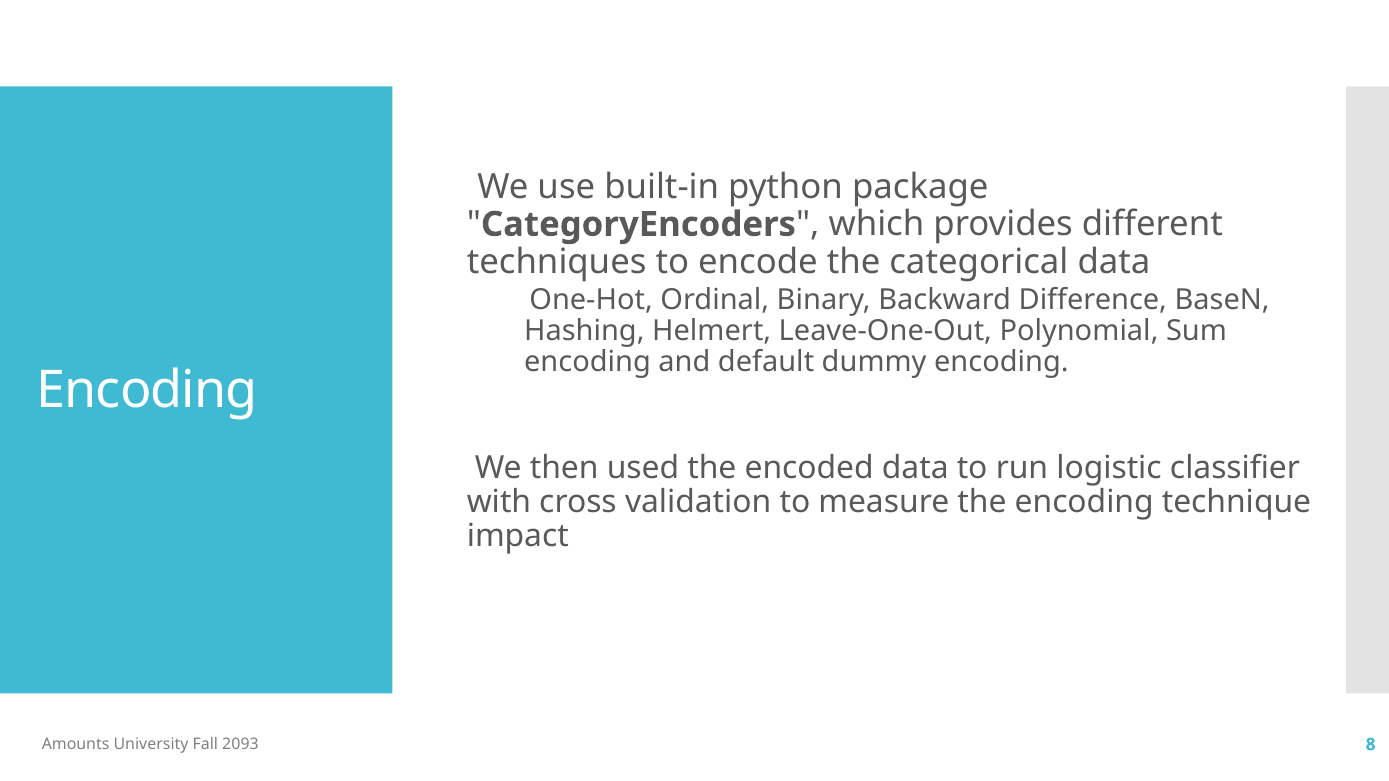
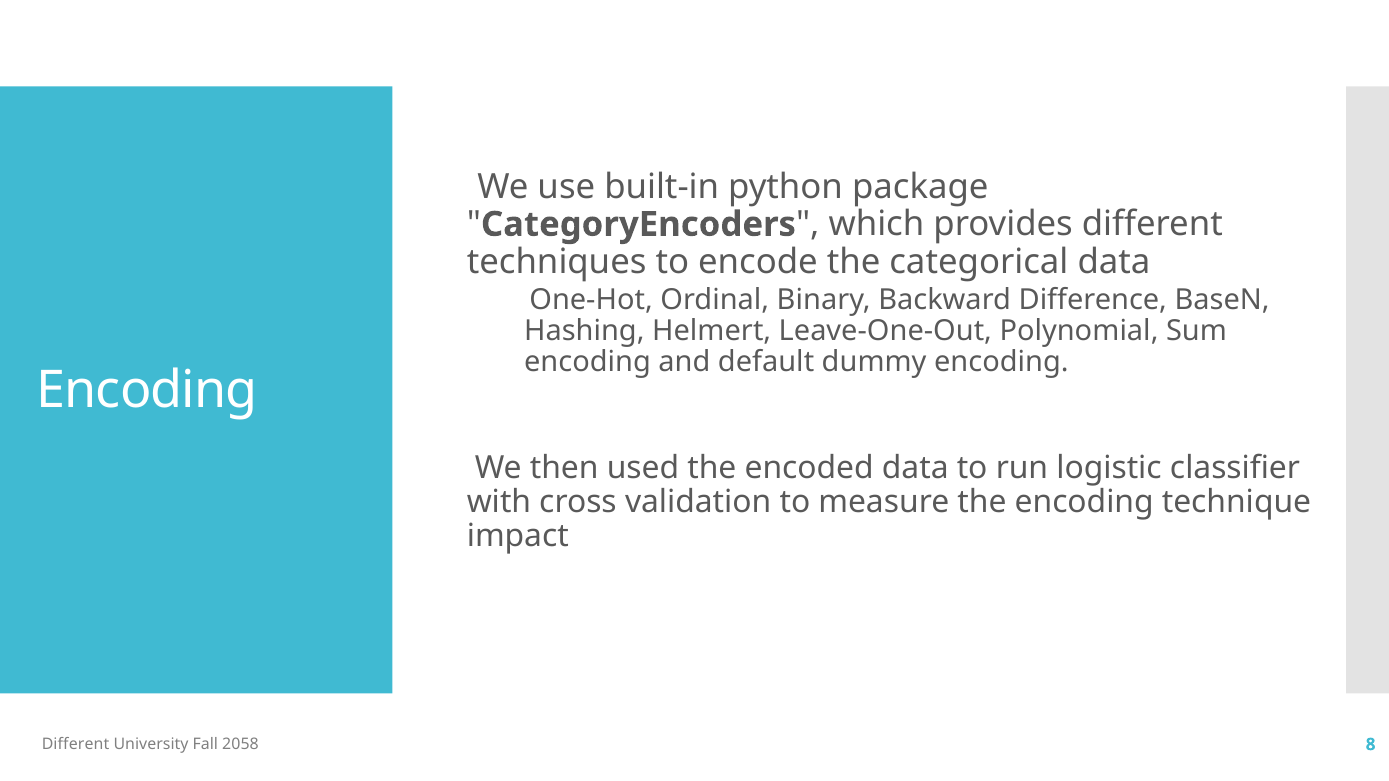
Amounts at (76, 745): Amounts -> Different
2093: 2093 -> 2058
